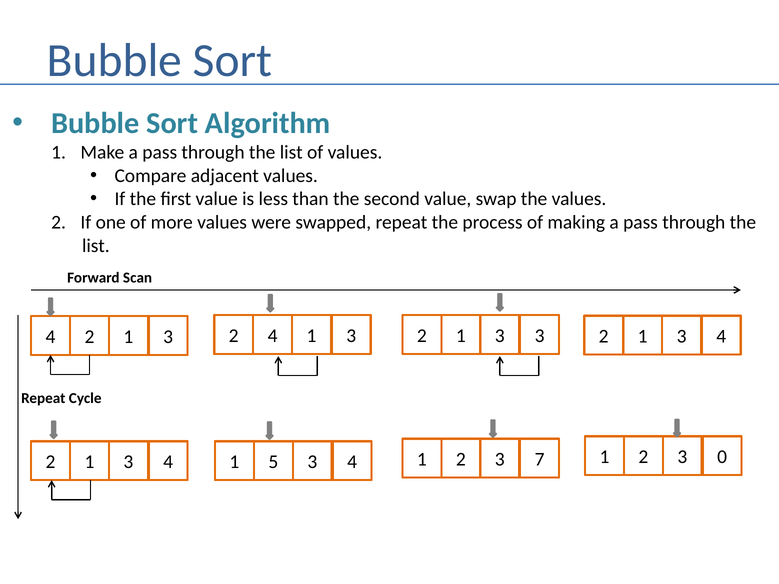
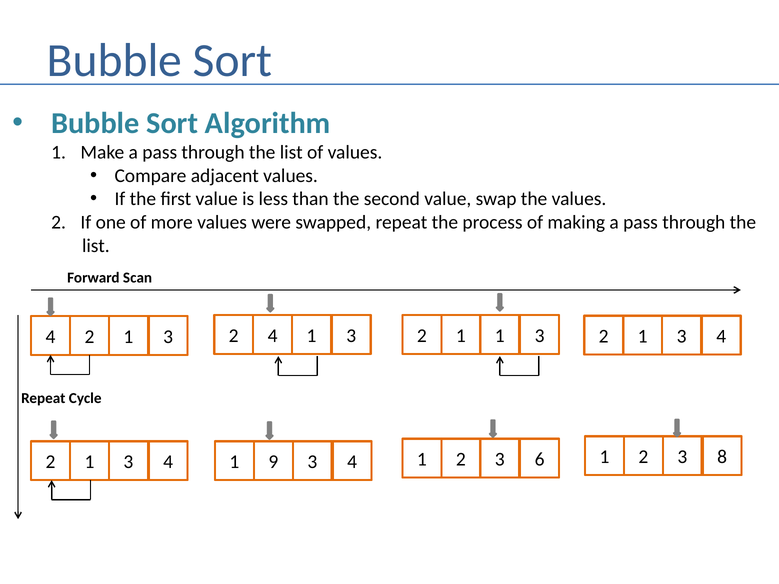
3 at (500, 336): 3 -> 1
7: 7 -> 6
0: 0 -> 8
5: 5 -> 9
